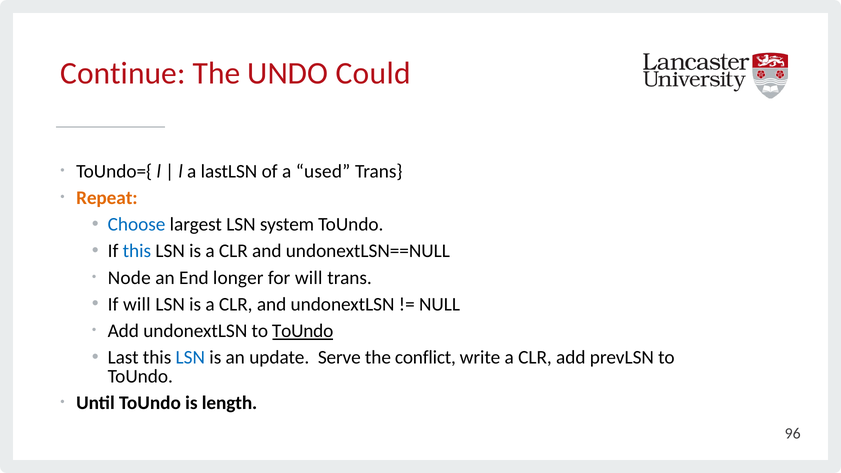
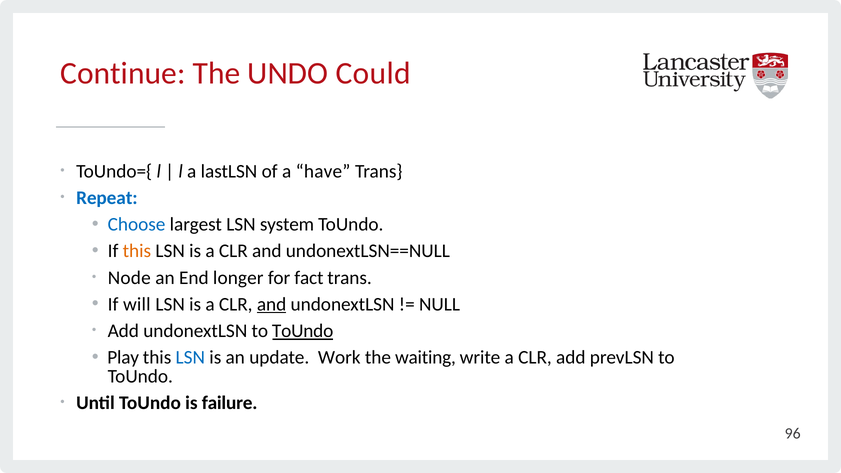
used: used -> have
Repeat colour: orange -> blue
this at (137, 251) colour: blue -> orange
for will: will -> fact
and at (272, 304) underline: none -> present
Last: Last -> Play
Serve: Serve -> Work
conflict: conflict -> waiting
length: length -> failure
